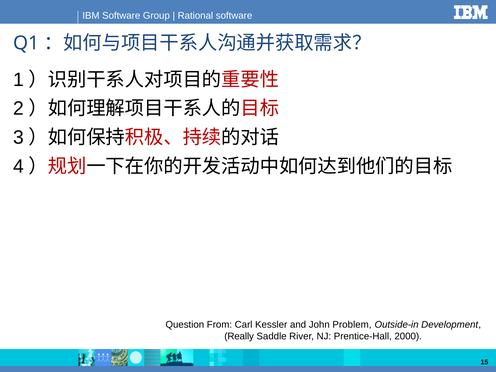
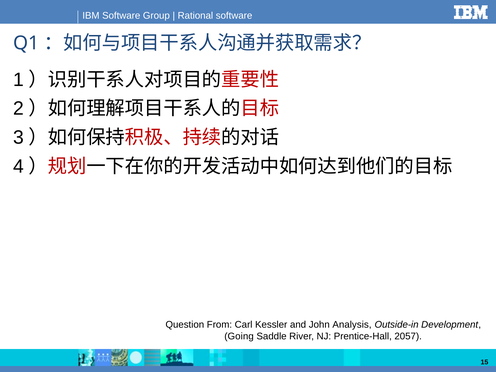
Problem: Problem -> Analysis
Really: Really -> Going
2000: 2000 -> 2057
